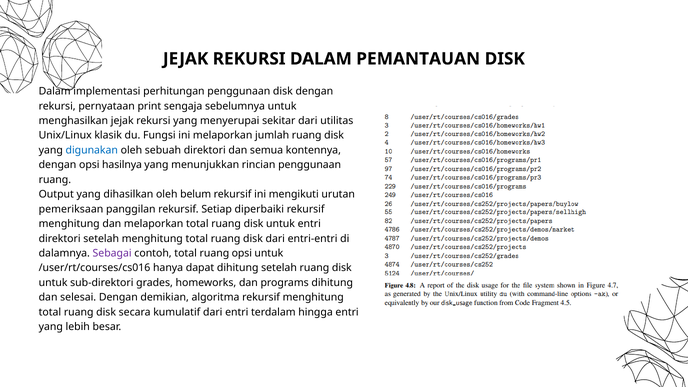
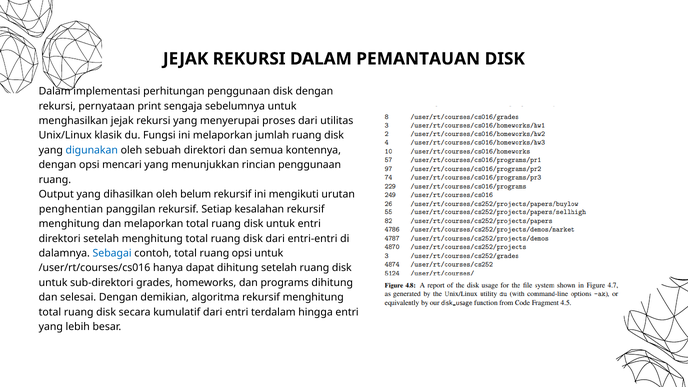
sekitar: sekitar -> proses
hasilnya: hasilnya -> mencari
pemeriksaan: pemeriksaan -> penghentian
diperbaiki: diperbaiki -> kesalahan
Sebagai colour: purple -> blue
